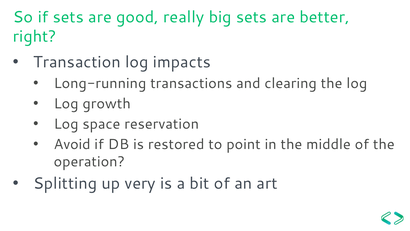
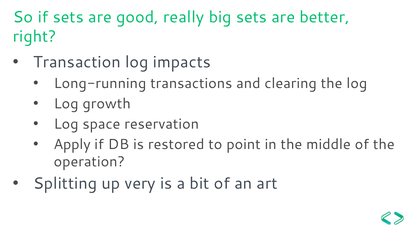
Avoid: Avoid -> Apply
